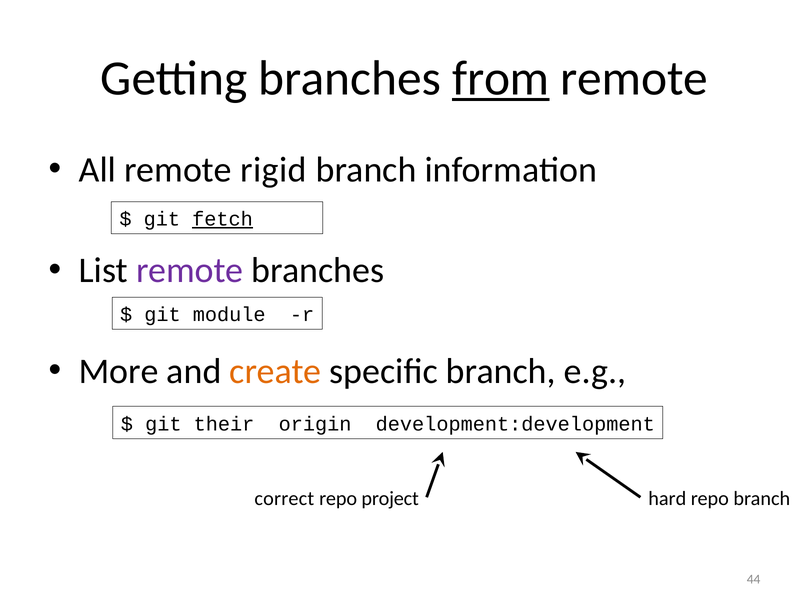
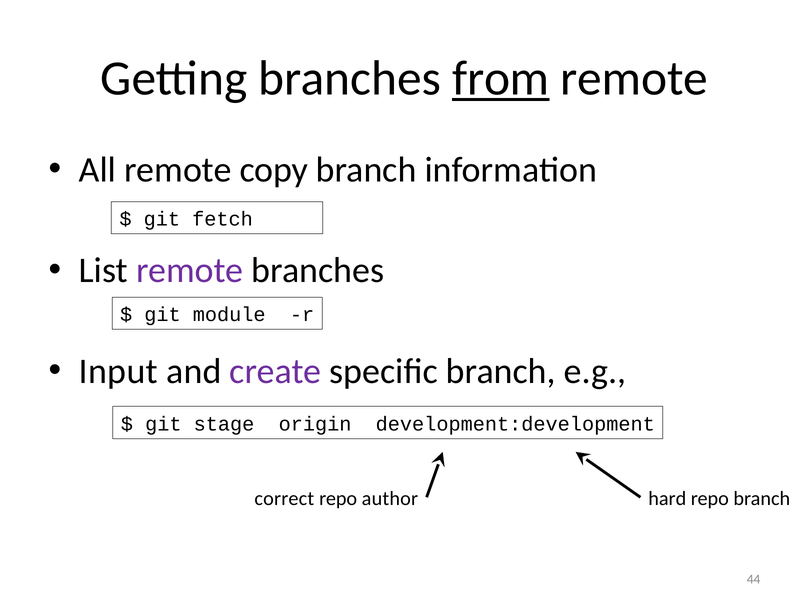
rigid: rigid -> copy
fetch underline: present -> none
More: More -> Input
create colour: orange -> purple
their: their -> stage
project: project -> author
